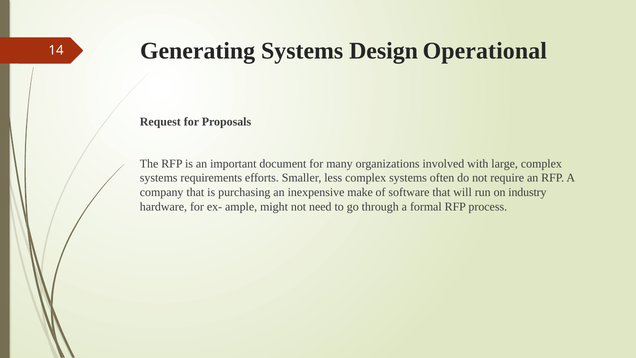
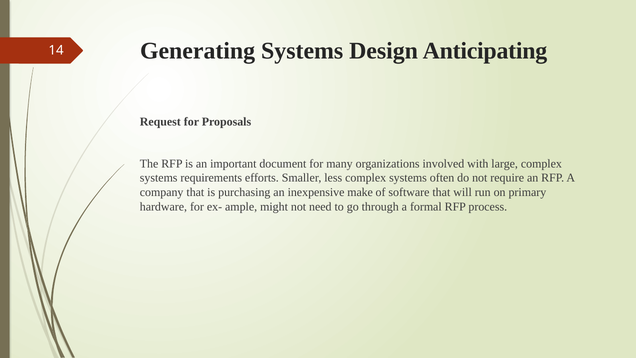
Operational: Operational -> Anticipating
industry: industry -> primary
